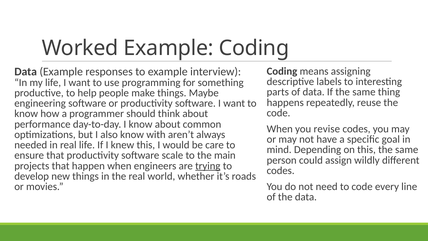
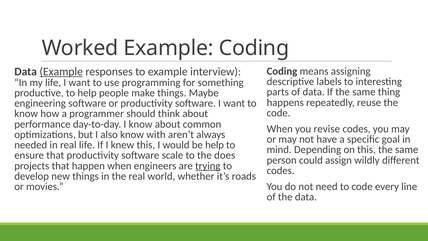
Example at (61, 72) underline: none -> present
be care: care -> help
main: main -> does
